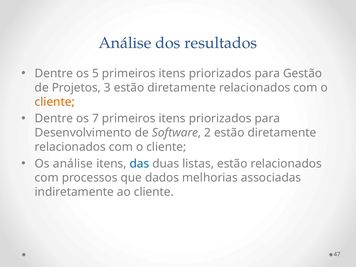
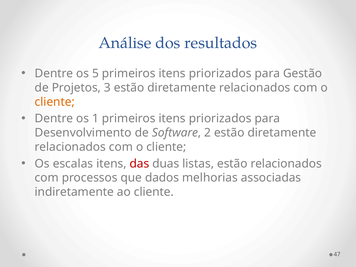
7: 7 -> 1
Os análise: análise -> escalas
das colour: blue -> red
